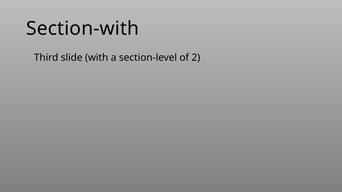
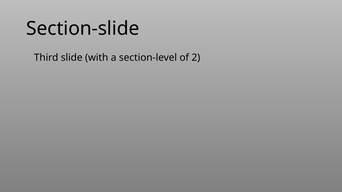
Section-with: Section-with -> Section-slide
